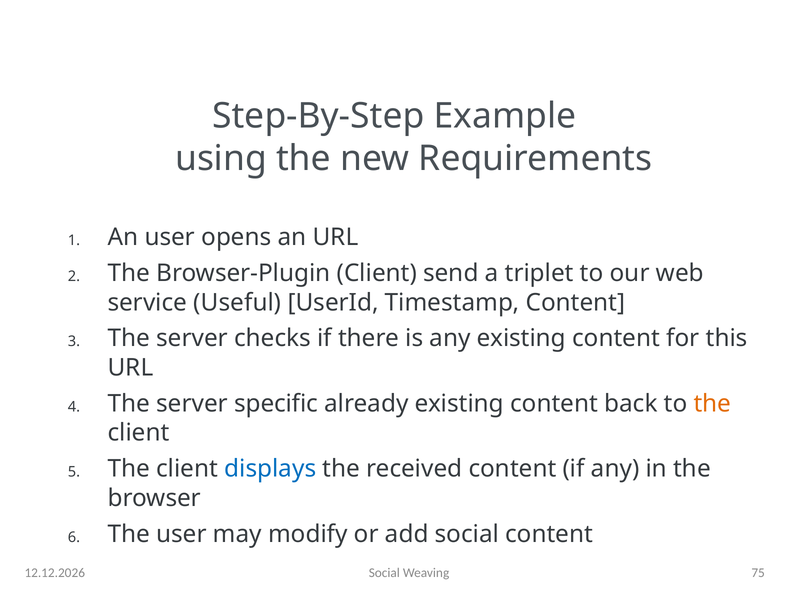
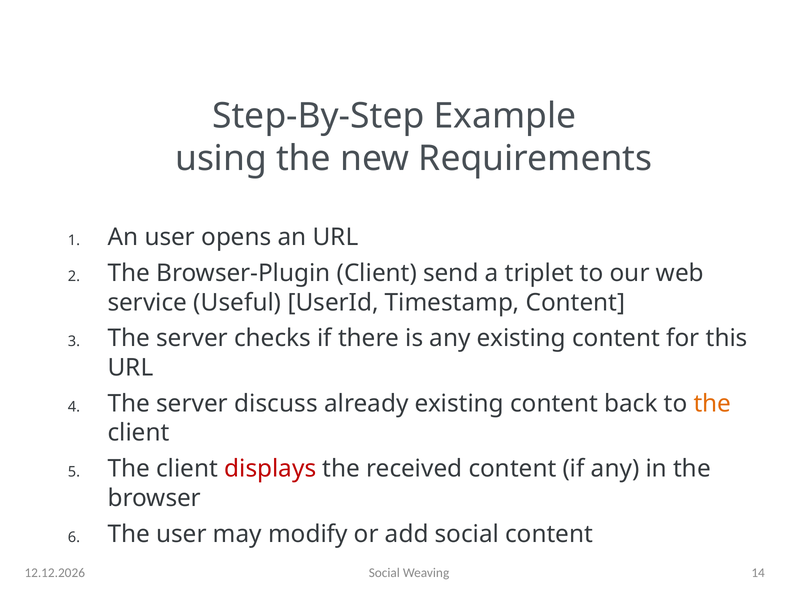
specific: specific -> discuss
displays colour: blue -> red
75: 75 -> 14
